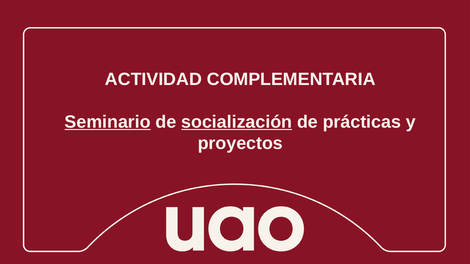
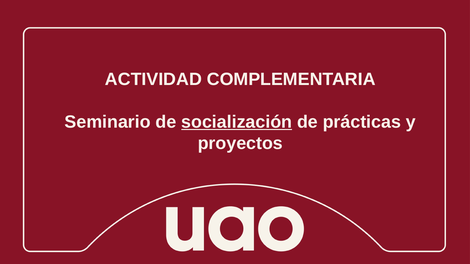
Seminario underline: present -> none
